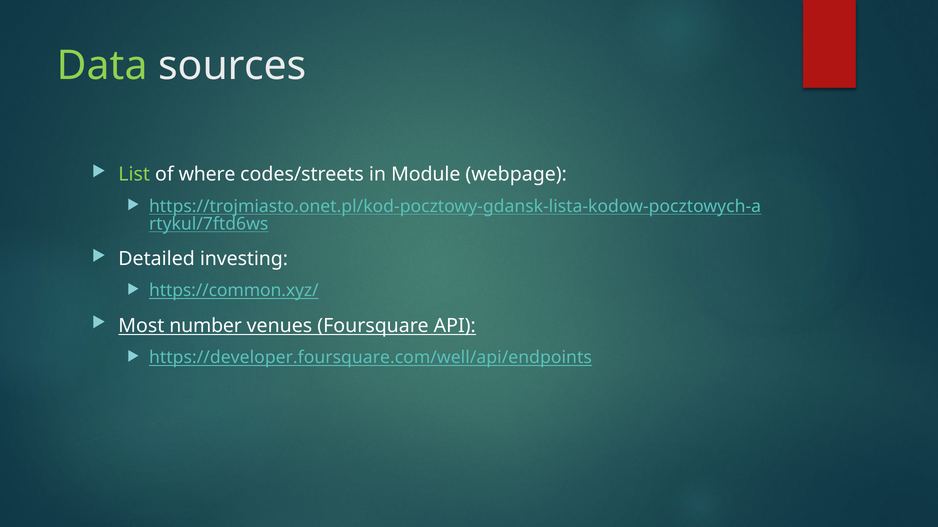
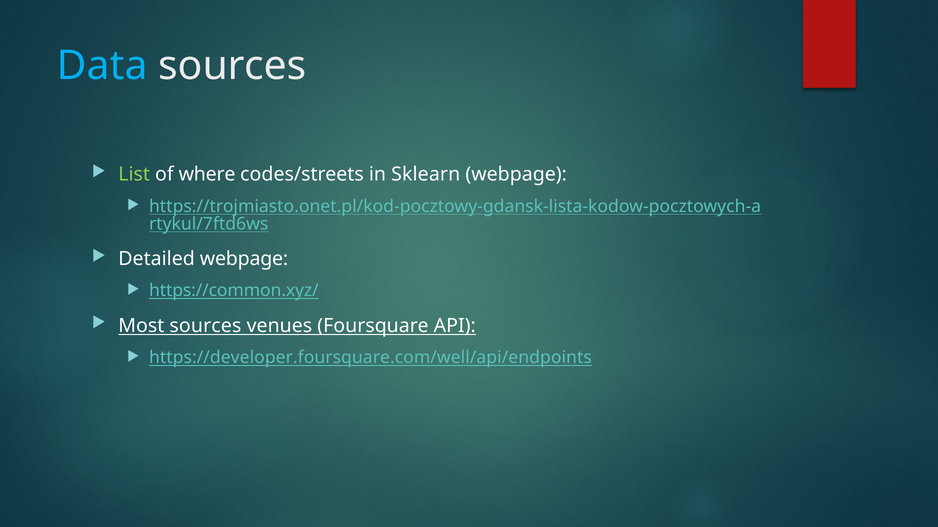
Data colour: light green -> light blue
Module: Module -> Sklearn
Detailed investing: investing -> webpage
Most number: number -> sources
